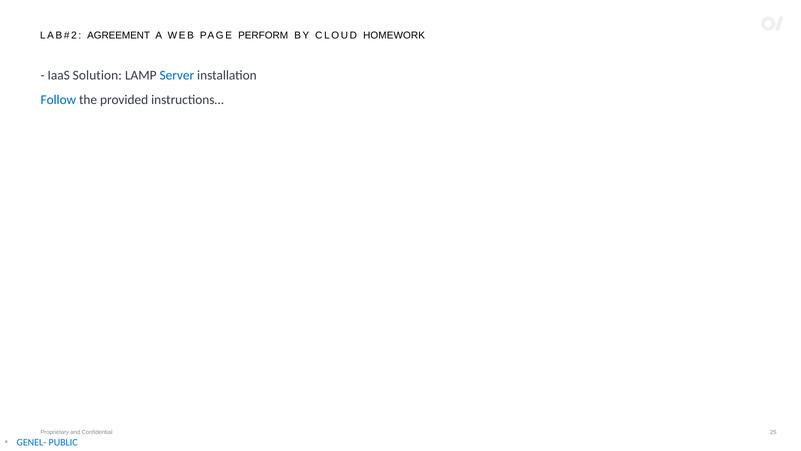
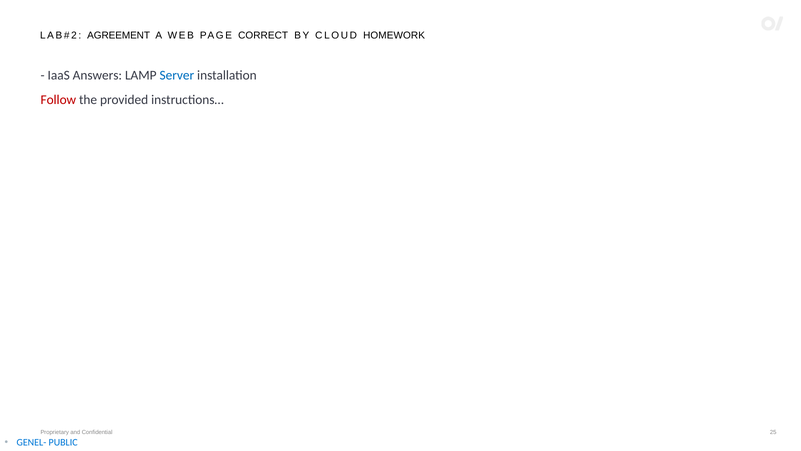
PERFORM: PERFORM -> CORRECT
Solution: Solution -> Answers
Follow colour: blue -> red
